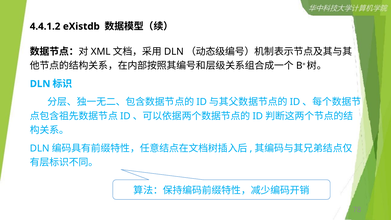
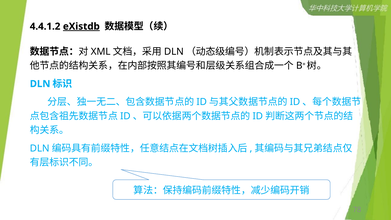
eXistdb underline: none -> present
